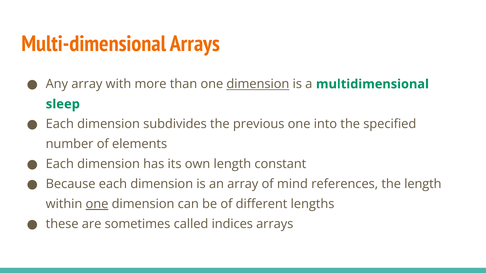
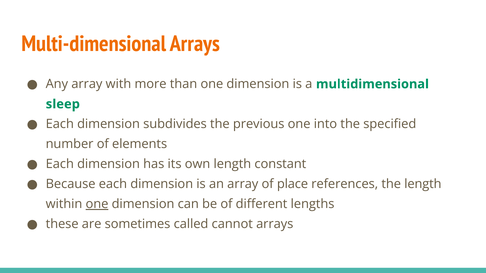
dimension at (258, 84) underline: present -> none
mind: mind -> place
indices: indices -> cannot
